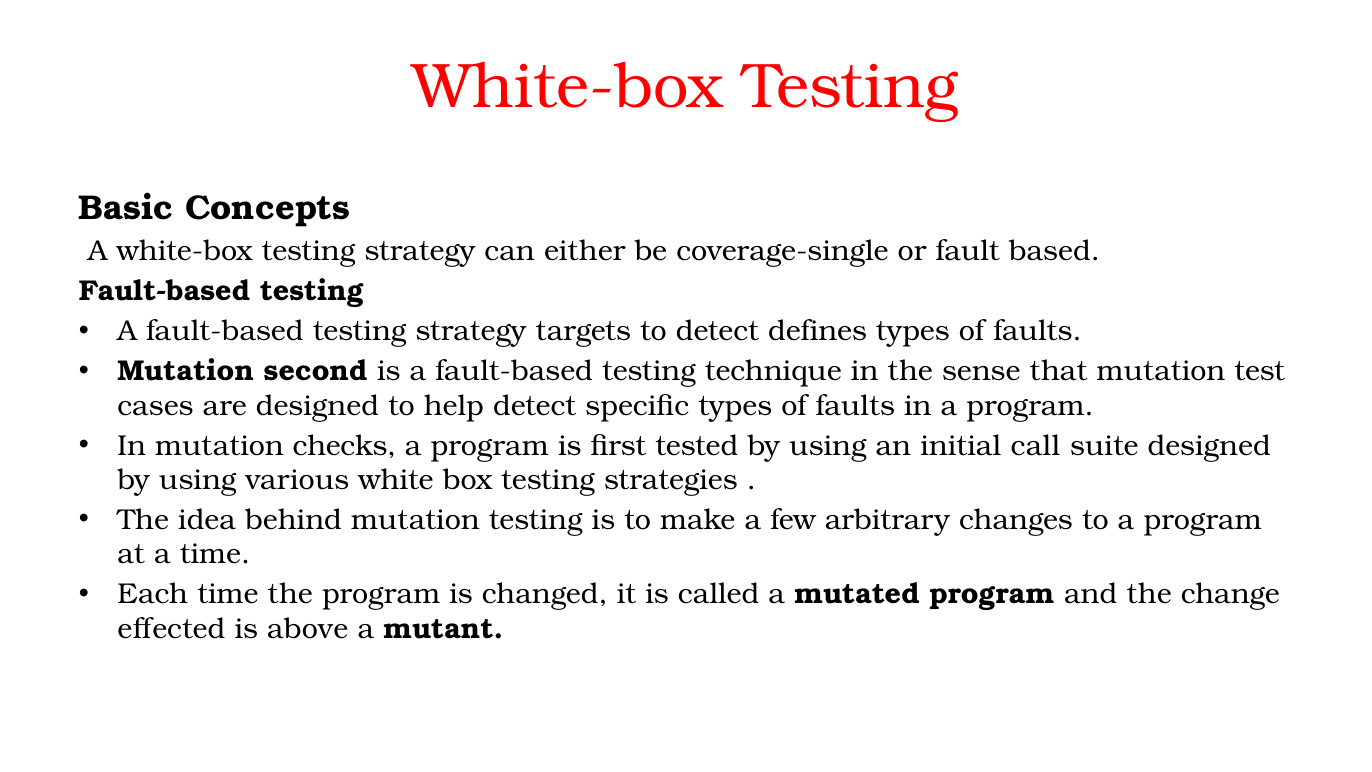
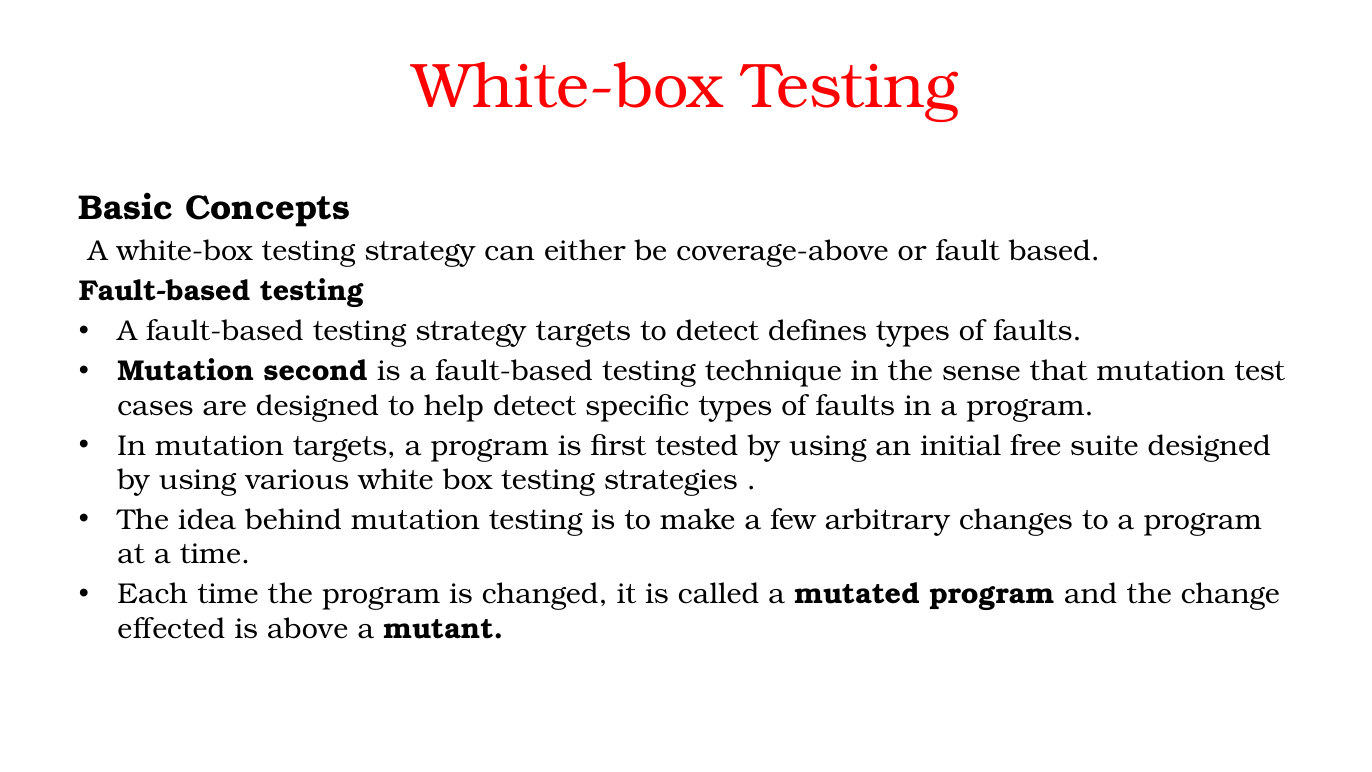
coverage-single: coverage-single -> coverage-above
mutation checks: checks -> targets
call: call -> free
